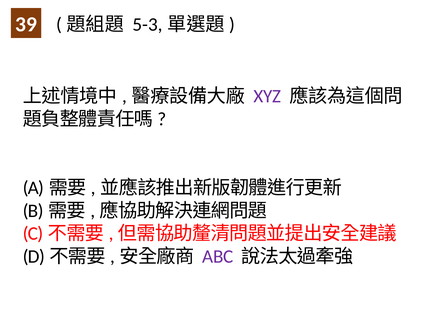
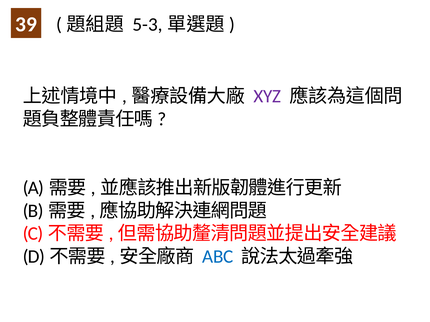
ABC colour: purple -> blue
